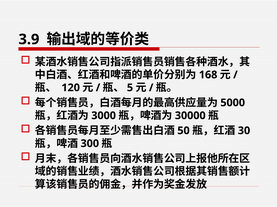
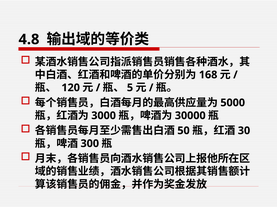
3.9: 3.9 -> 4.8
